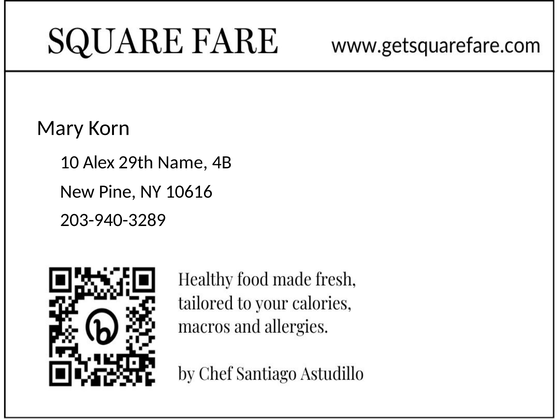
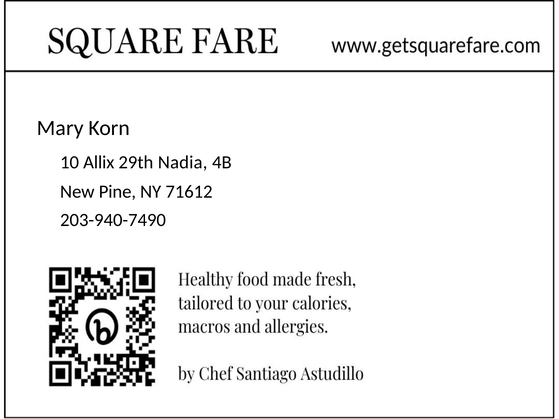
Alex: Alex -> Allix
Name: Name -> Nadia
10616: 10616 -> 71612
203-940-3289: 203-940-3289 -> 203-940-7490
